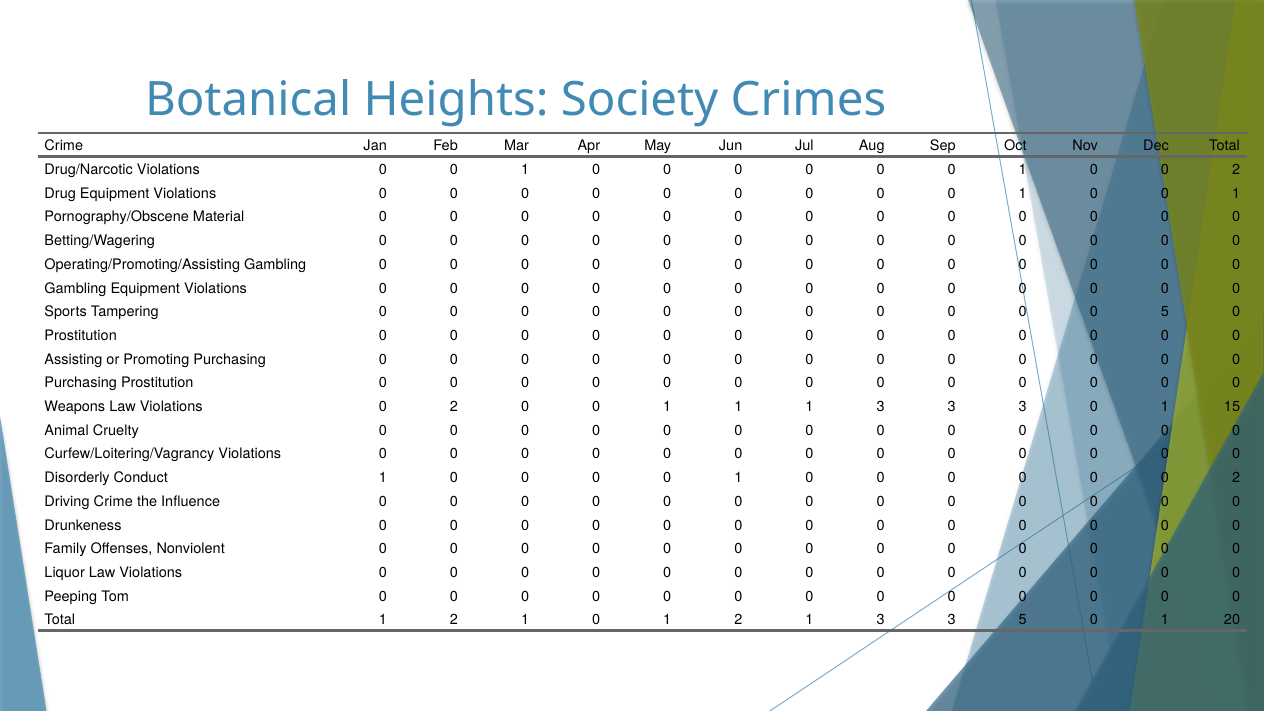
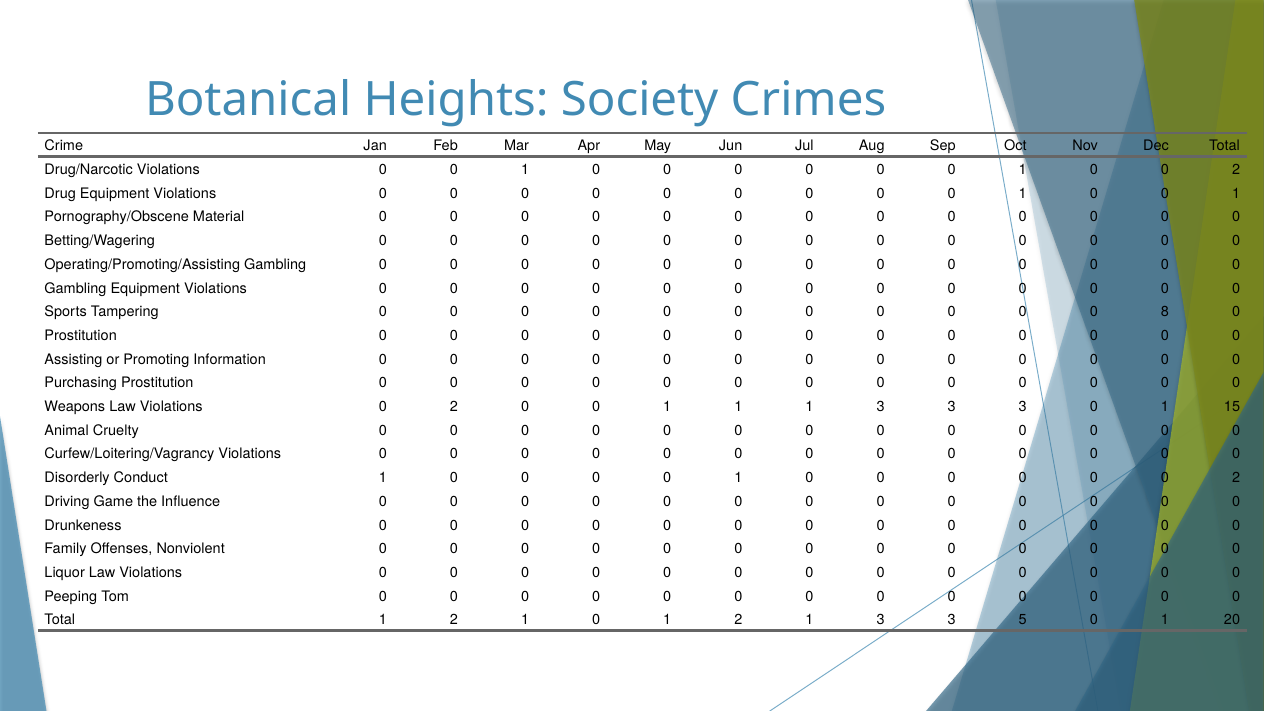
0 5: 5 -> 8
Promoting Purchasing: Purchasing -> Information
Driving Crime: Crime -> Game
